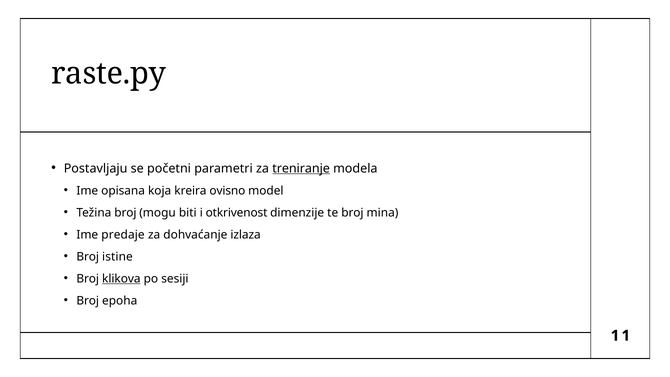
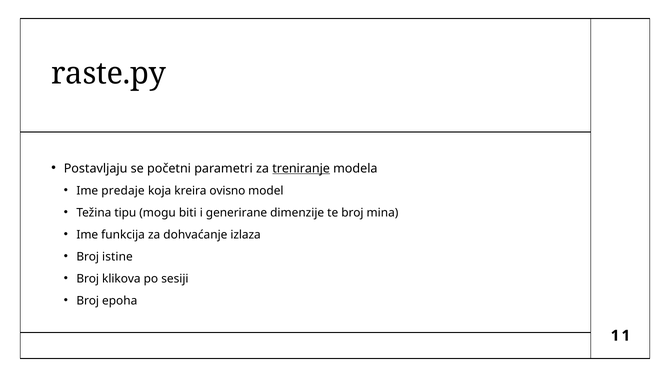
opisana: opisana -> predaje
Težina broj: broj -> tipu
otkrivenost: otkrivenost -> generirane
predaje: predaje -> funkcija
klikova underline: present -> none
